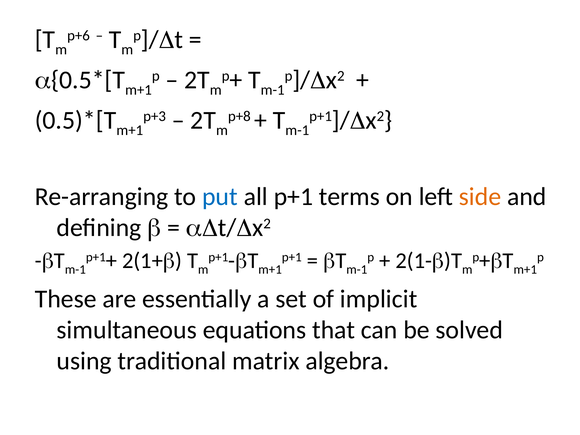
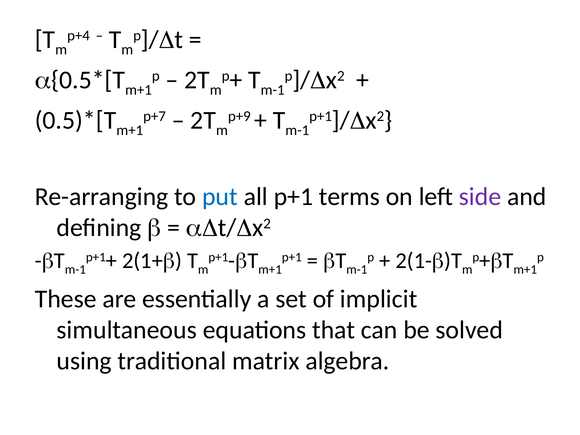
p+6: p+6 -> p+4
p+3: p+3 -> p+7
p+8: p+8 -> p+9
side colour: orange -> purple
